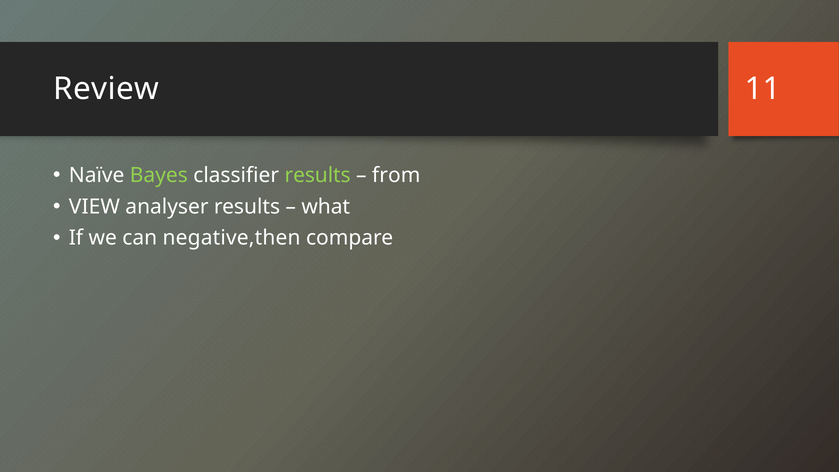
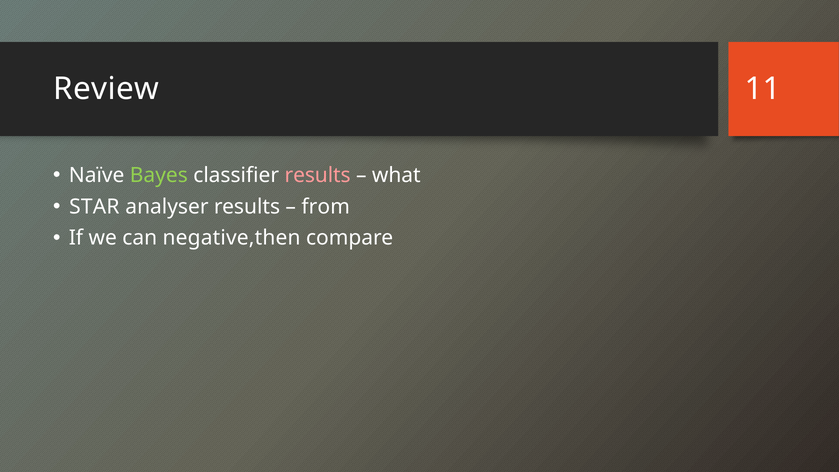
results at (318, 175) colour: light green -> pink
from: from -> what
VIEW: VIEW -> STAR
what: what -> from
